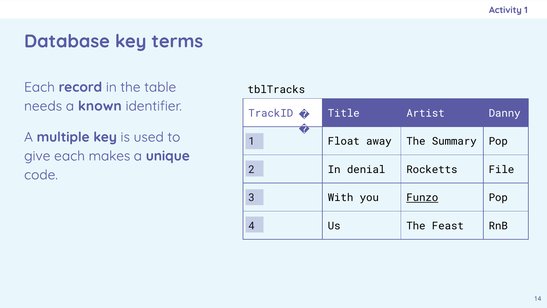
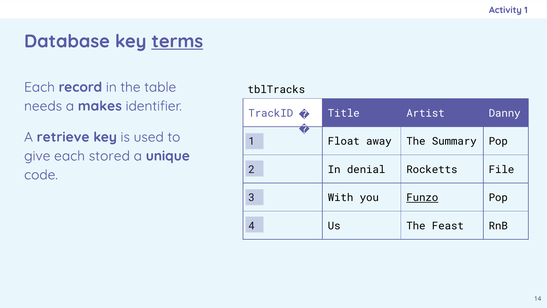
terms underline: none -> present
known: known -> makes
multiple: multiple -> retrieve
makes: makes -> stored
